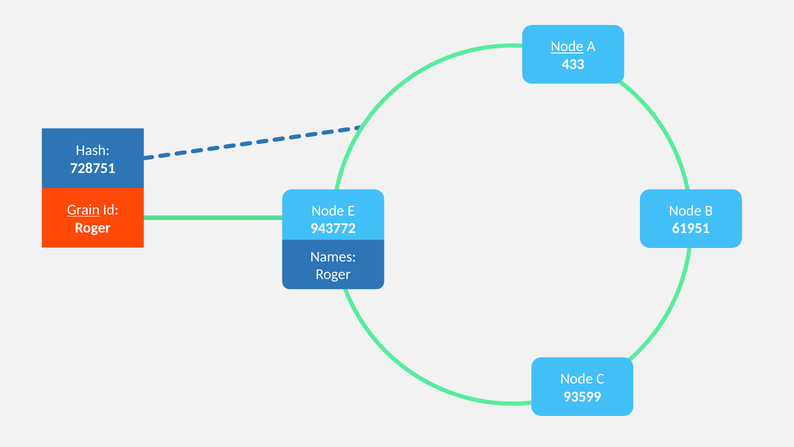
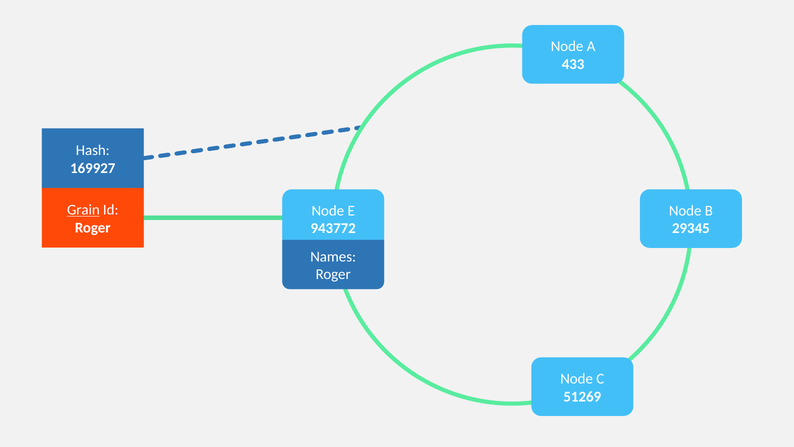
Node at (567, 46) underline: present -> none
728751: 728751 -> 169927
61951: 61951 -> 29345
93599: 93599 -> 51269
